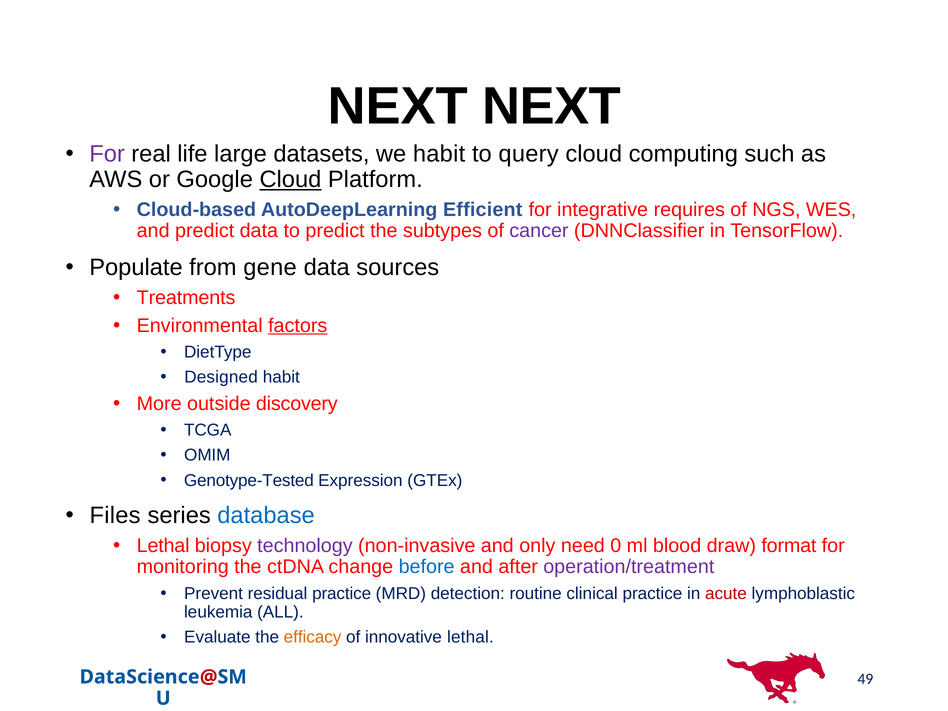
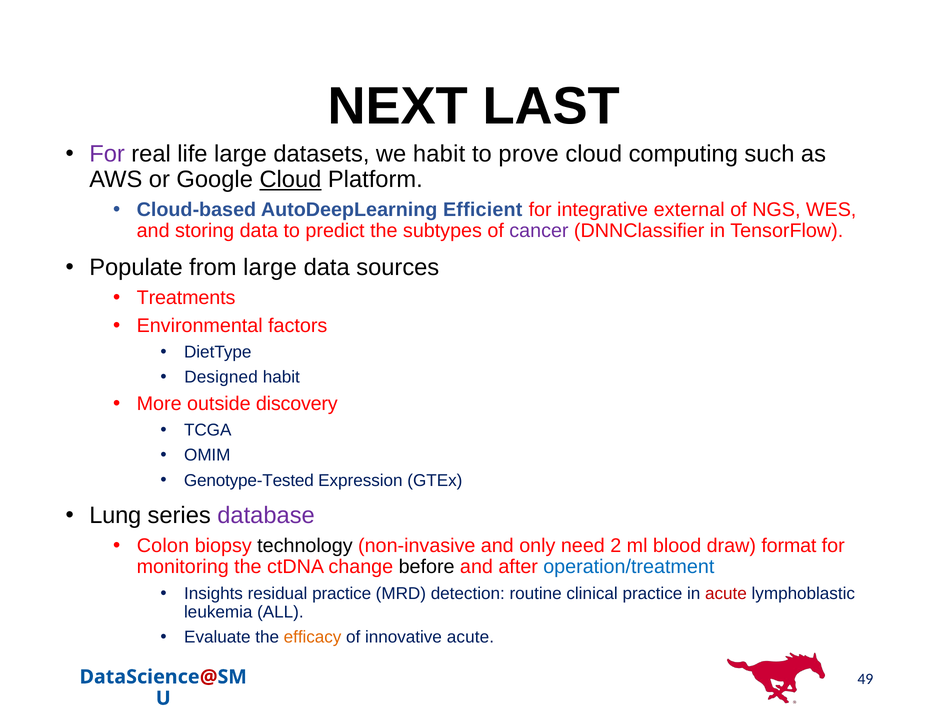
NEXT NEXT: NEXT -> LAST
query: query -> prove
requires: requires -> external
and predict: predict -> storing
from gene: gene -> large
factors underline: present -> none
Files: Files -> Lung
database colour: blue -> purple
Lethal at (163, 546): Lethal -> Colon
technology colour: purple -> black
0: 0 -> 2
before colour: blue -> black
operation/treatment colour: purple -> blue
Prevent: Prevent -> Insights
innovative lethal: lethal -> acute
